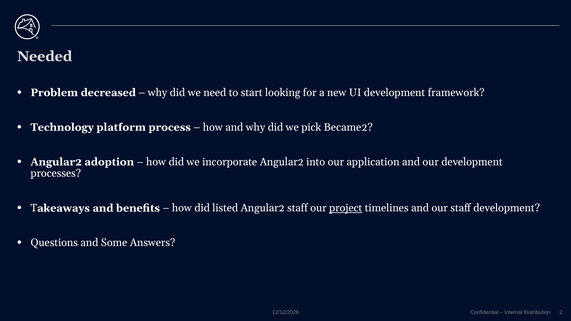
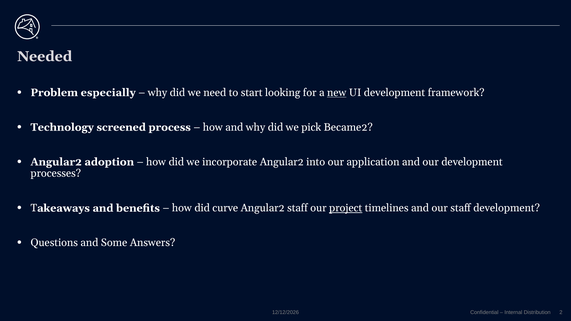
decreased: decreased -> especially
new underline: none -> present
platform: platform -> screened
listed: listed -> curve
